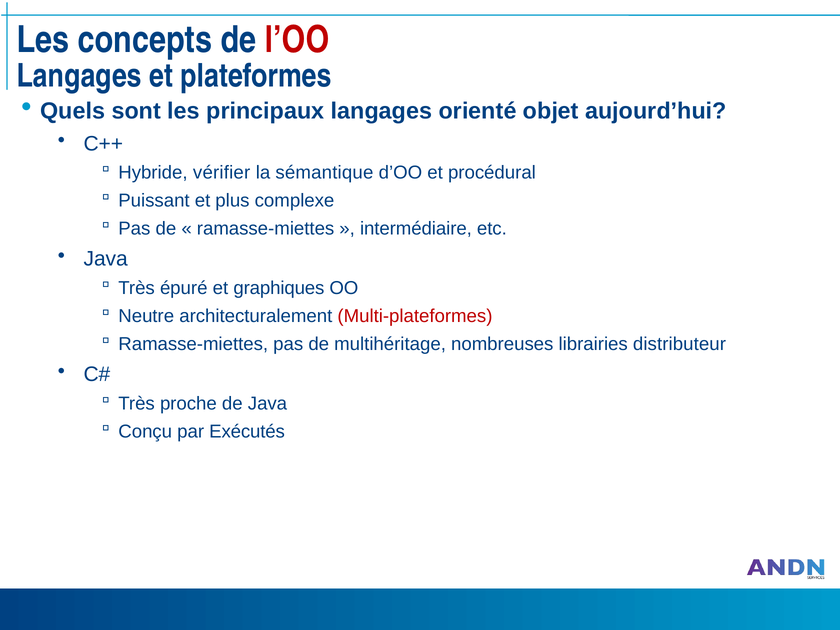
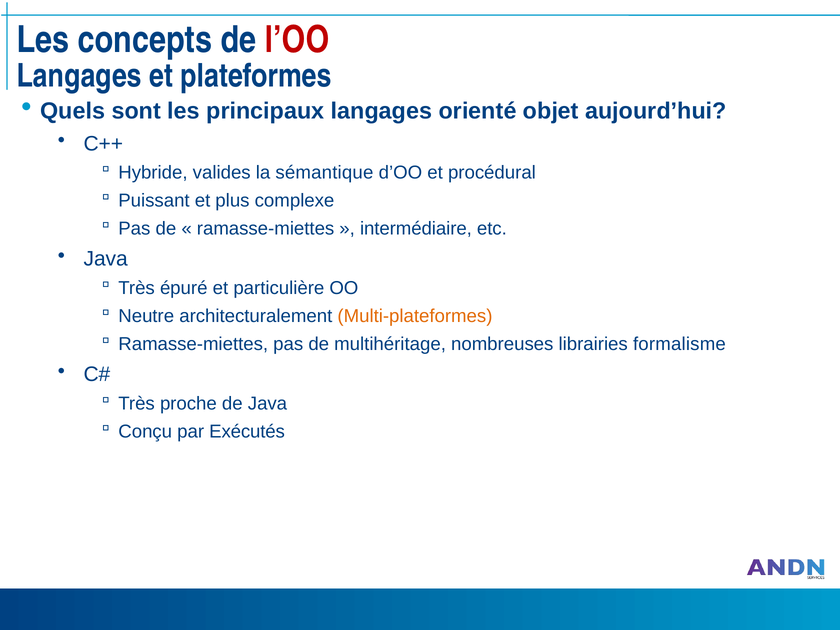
vérifier: vérifier -> valides
graphiques: graphiques -> particulière
Multi-plateformes colour: red -> orange
distributeur: distributeur -> formalisme
